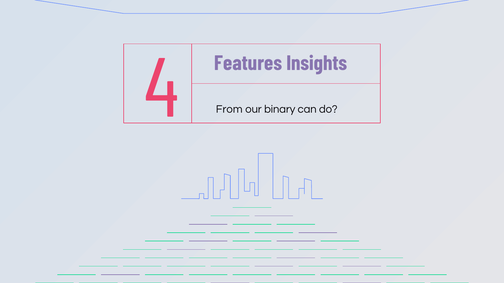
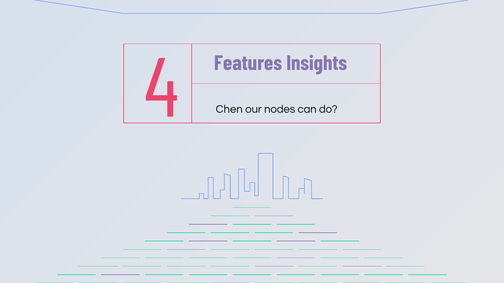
From: From -> Chen
binary: binary -> nodes
